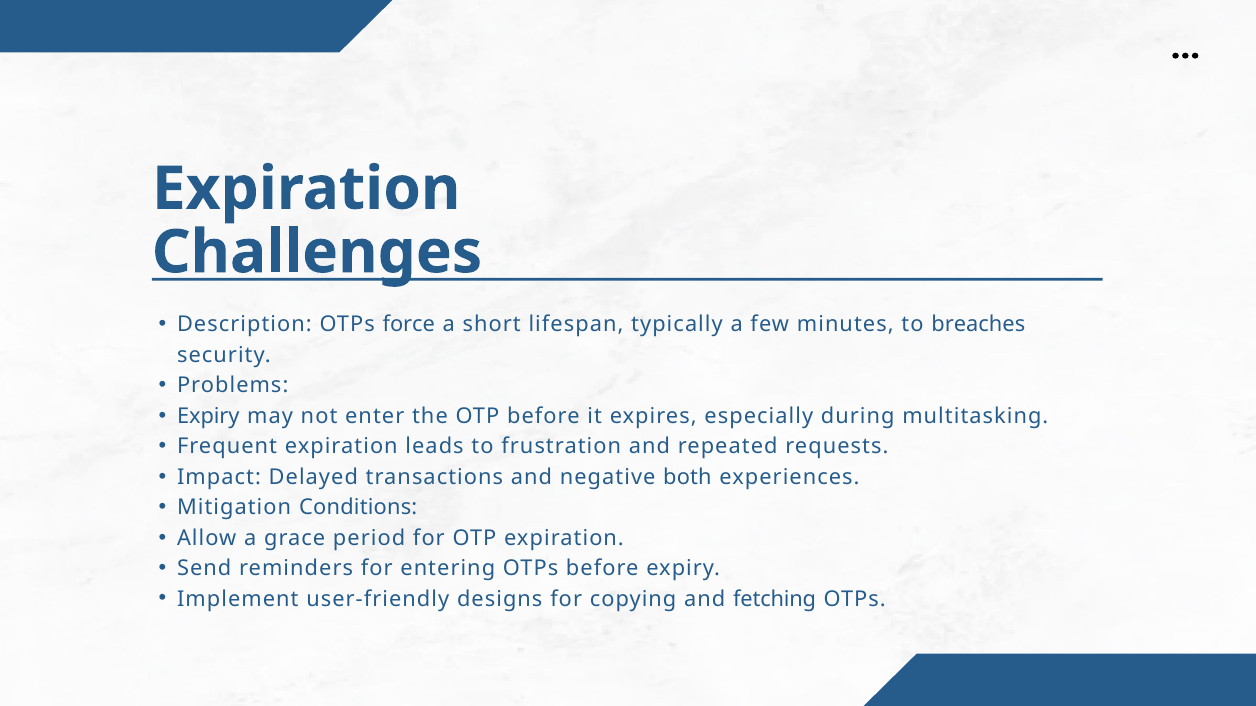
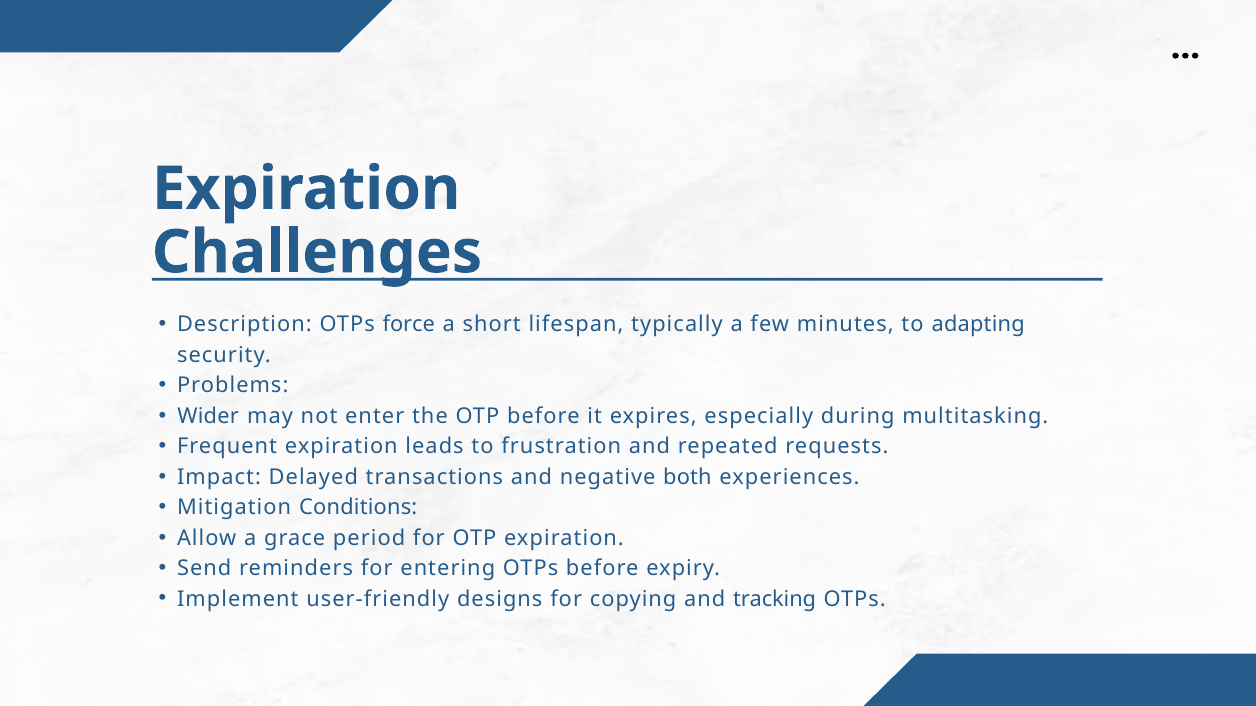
breaches: breaches -> adapting
Expiry at (208, 416): Expiry -> Wider
fetching: fetching -> tracking
